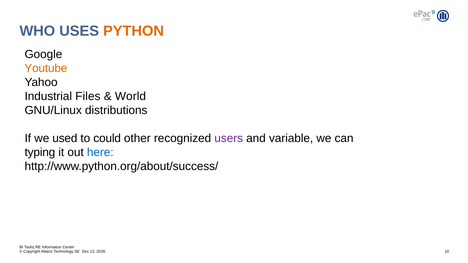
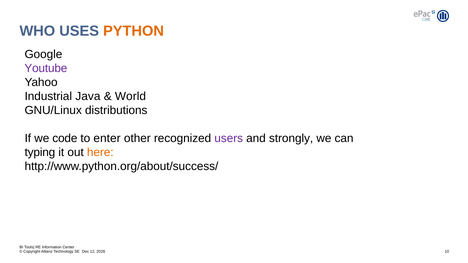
Youtube colour: orange -> purple
Files: Files -> Java
used: used -> code
could: could -> enter
variable: variable -> strongly
here colour: blue -> orange
